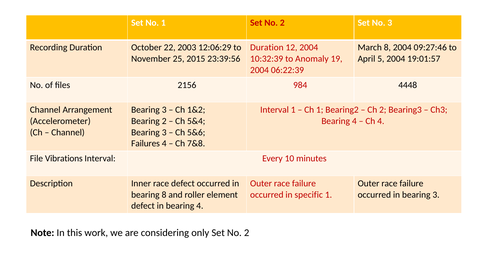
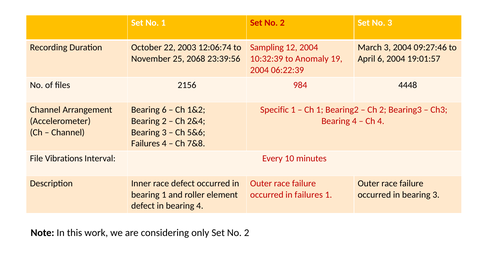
12:06:29: 12:06:29 -> 12:06:74
Duration at (267, 48): Duration -> Sampling
March 8: 8 -> 3
2015: 2015 -> 2068
April 5: 5 -> 6
3 at (164, 110): 3 -> 6
Interval at (275, 110): Interval -> Specific
5&4: 5&4 -> 2&4
bearing 8: 8 -> 1
in specific: specific -> failures
